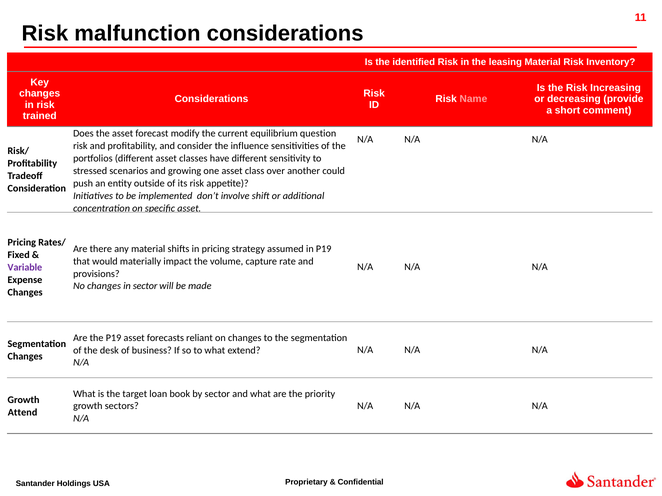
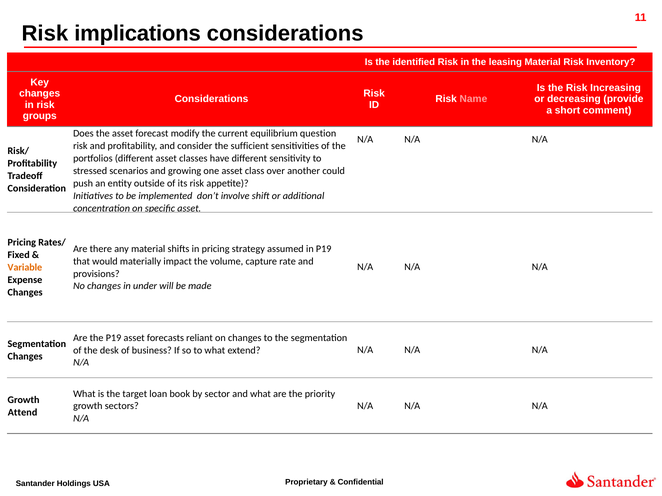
malfunction: malfunction -> implications
trained: trained -> groups
influence: influence -> sufficient
Variable colour: purple -> orange
in sector: sector -> under
